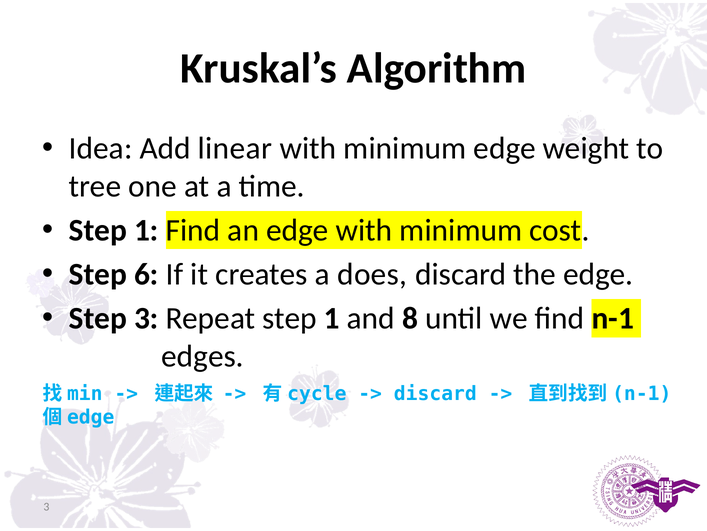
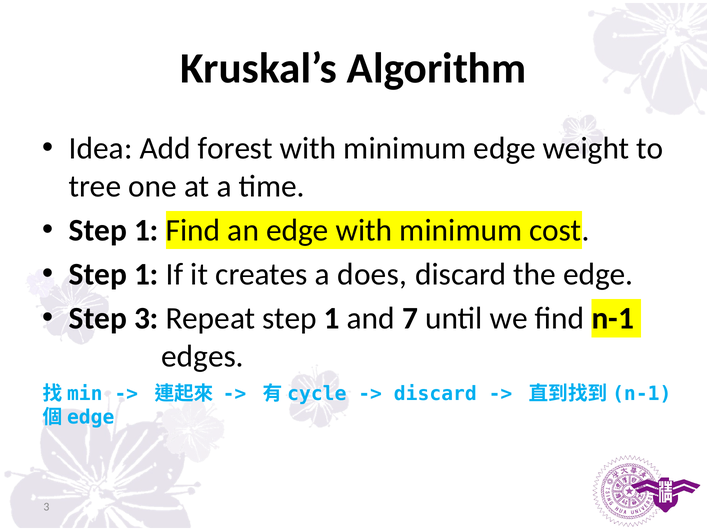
linear: linear -> forest
6 at (146, 274): 6 -> 1
8: 8 -> 7
